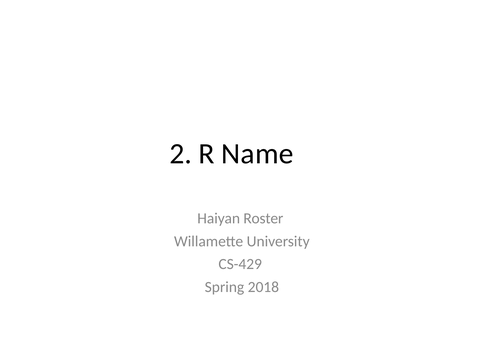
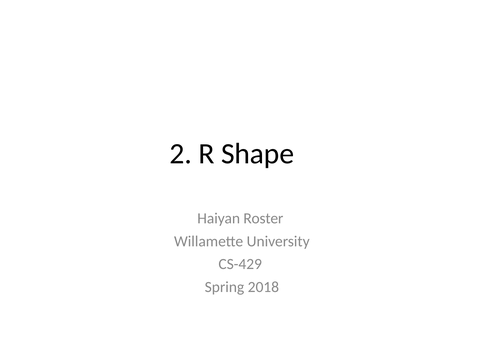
Name: Name -> Shape
